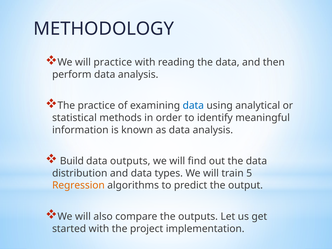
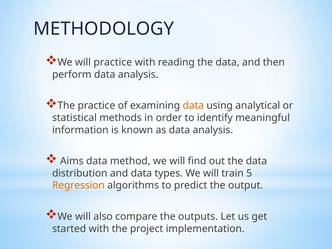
data at (193, 106) colour: blue -> orange
Build: Build -> Aims
data outputs: outputs -> method
